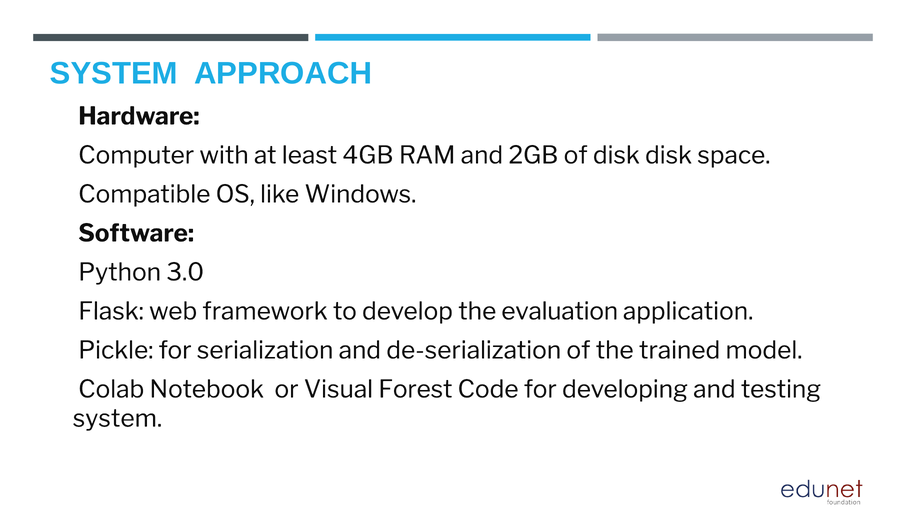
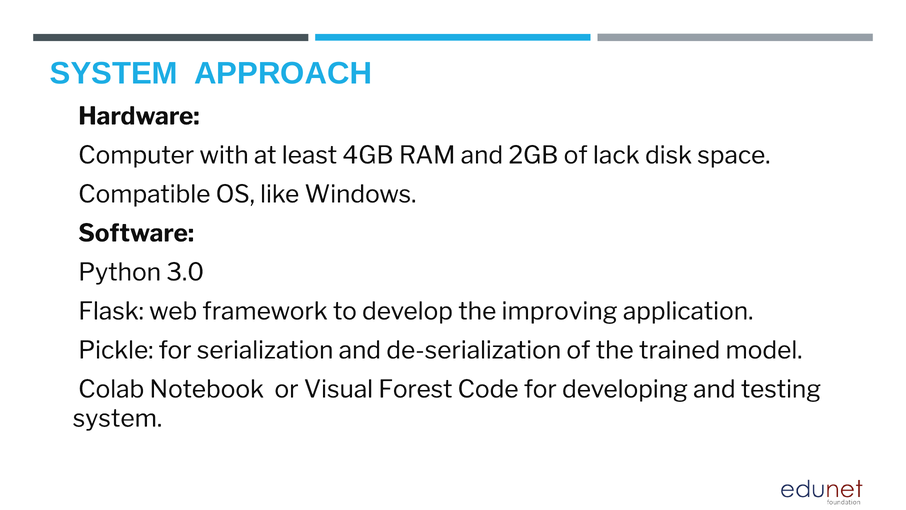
of disk: disk -> lack
evaluation: evaluation -> improving
